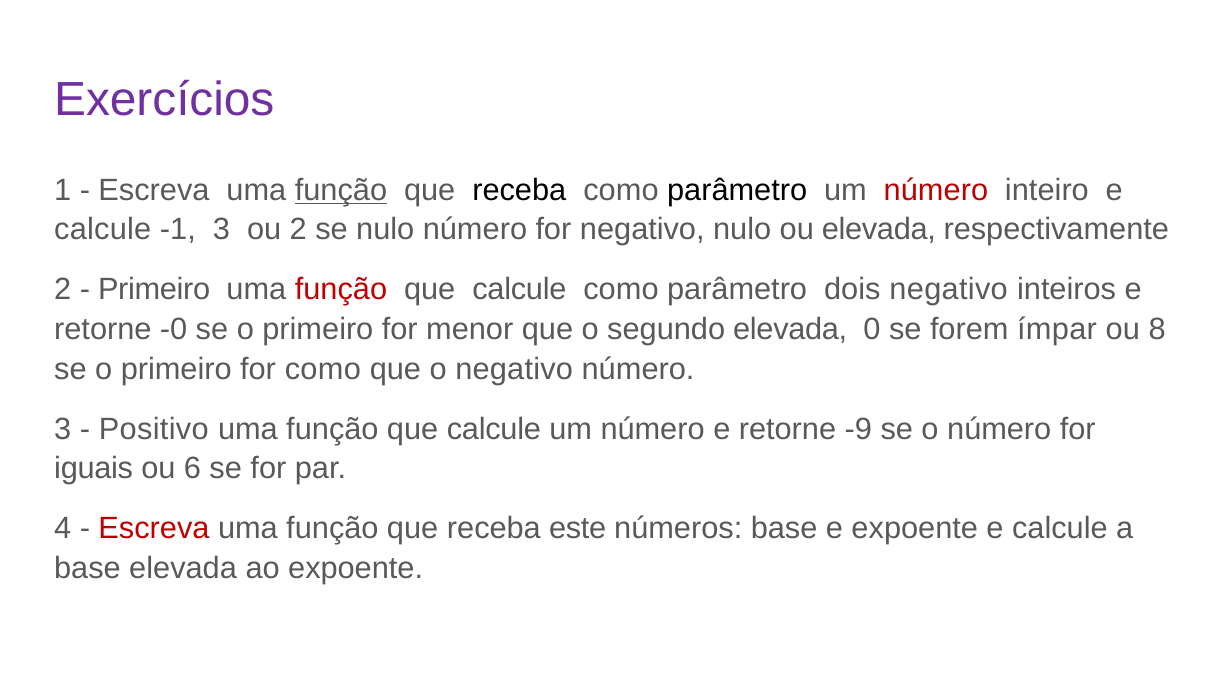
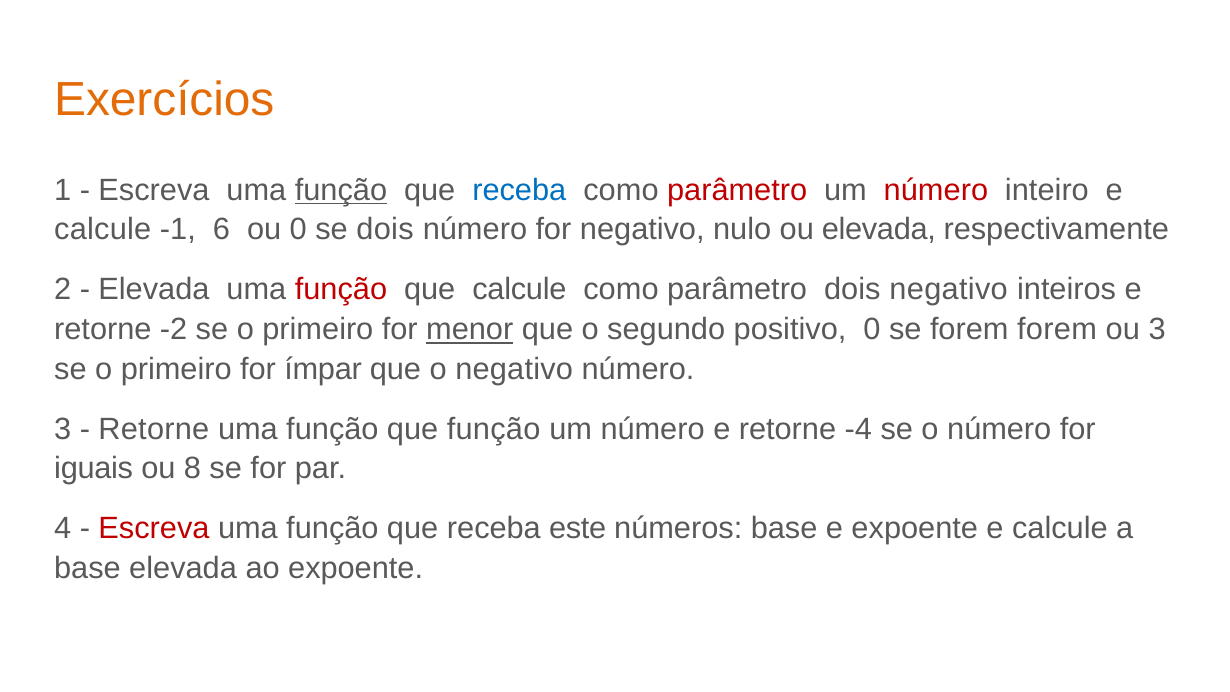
Exercícios colour: purple -> orange
receba at (519, 190) colour: black -> blue
parâmetro at (737, 190) colour: black -> red
-1 3: 3 -> 6
ou 2: 2 -> 0
se nulo: nulo -> dois
Primeiro at (154, 290): Primeiro -> Elevada
-0: -0 -> -2
menor underline: none -> present
segundo elevada: elevada -> positivo
forem ímpar: ímpar -> forem
ou 8: 8 -> 3
for como: como -> ímpar
Positivo at (154, 429): Positivo -> Retorne
calcule at (494, 429): calcule -> função
-9: -9 -> -4
6: 6 -> 8
